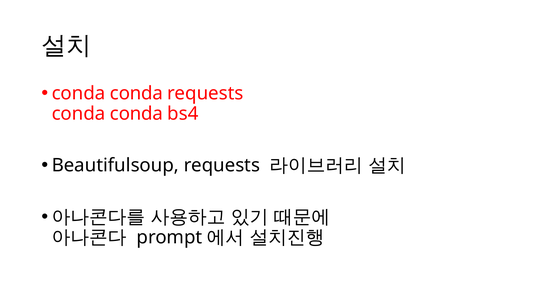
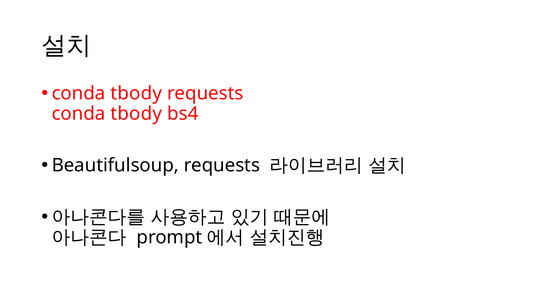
conda at (137, 93): conda -> tbody
conda at (137, 114): conda -> tbody
